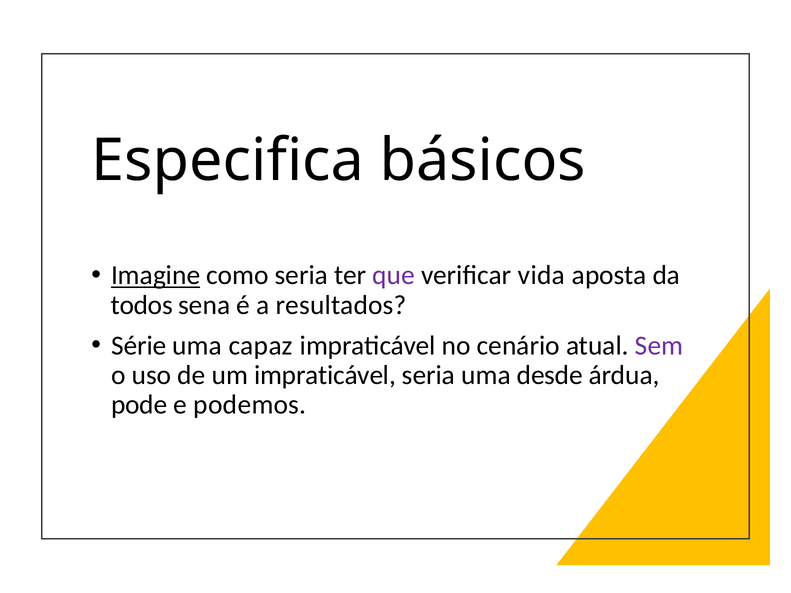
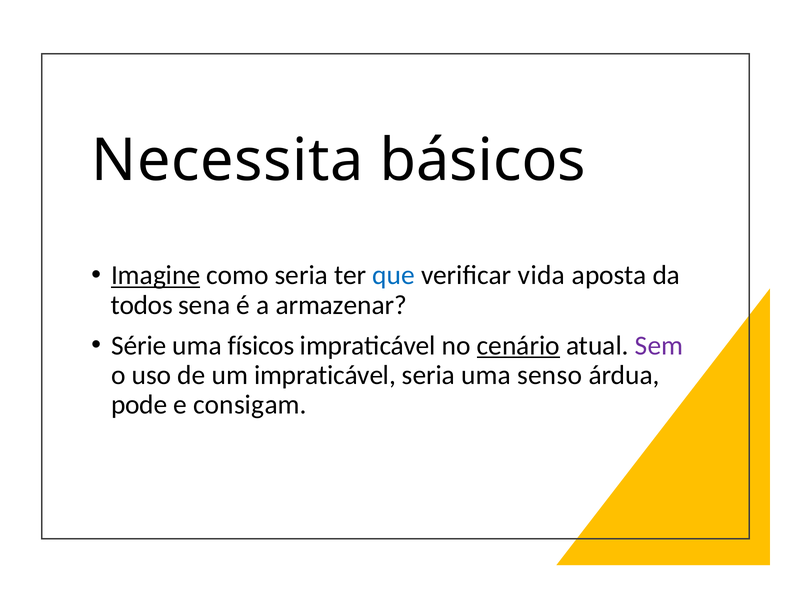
Especifica: Especifica -> Necessita
que colour: purple -> blue
resultados: resultados -> armazenar
capaz: capaz -> físicos
cenário underline: none -> present
desde: desde -> senso
podemos: podemos -> consigam
